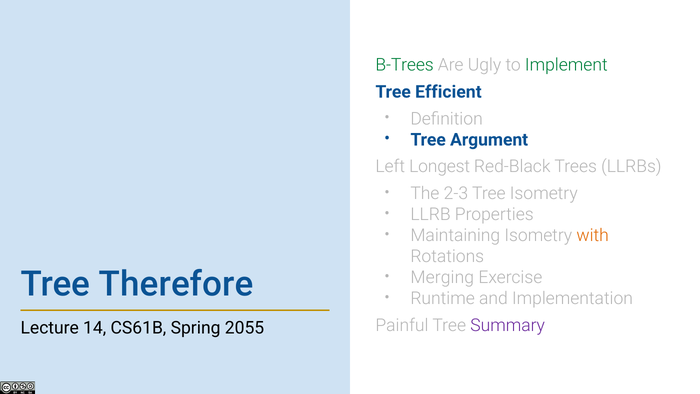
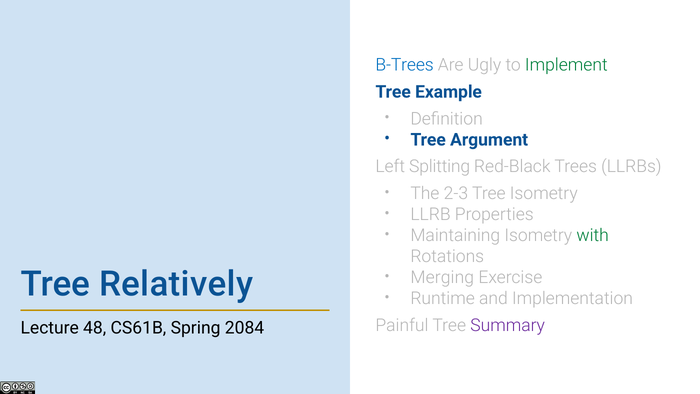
B-Trees colour: green -> blue
Efficient: Efficient -> Example
Longest: Longest -> Splitting
with colour: orange -> green
Therefore: Therefore -> Relatively
14: 14 -> 48
2055: 2055 -> 2084
